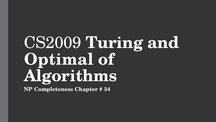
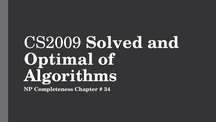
Turing: Turing -> Solved
